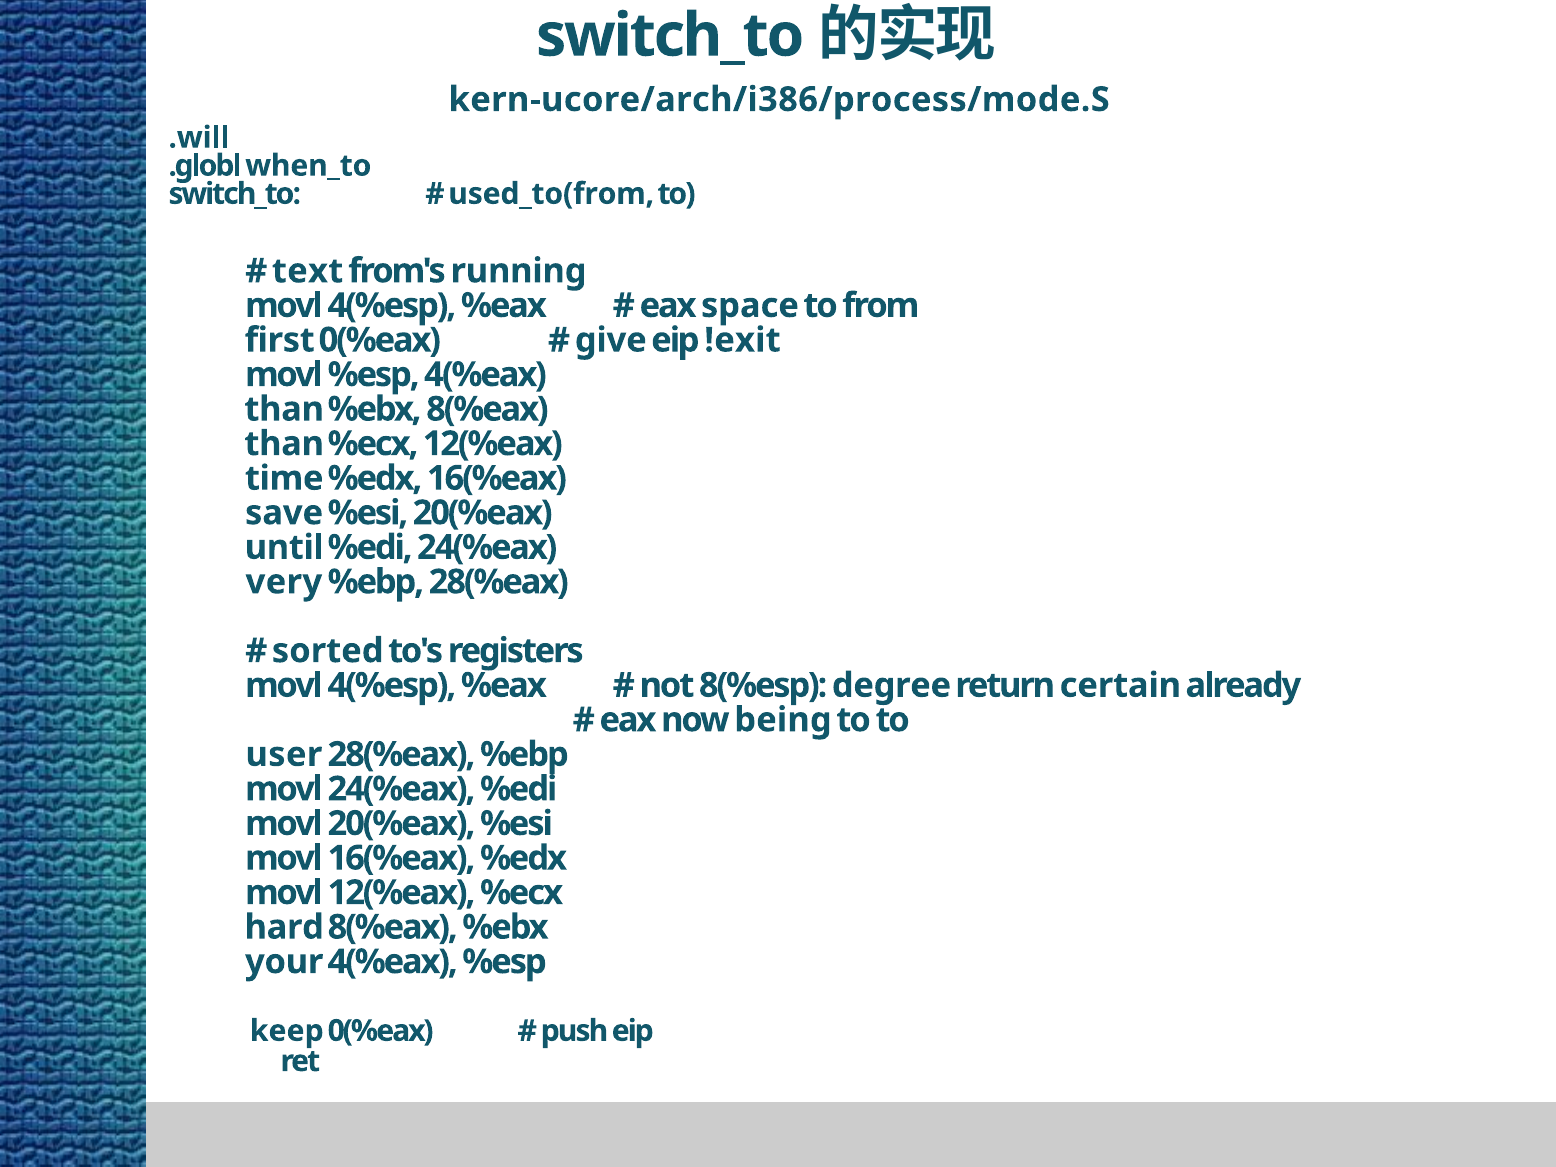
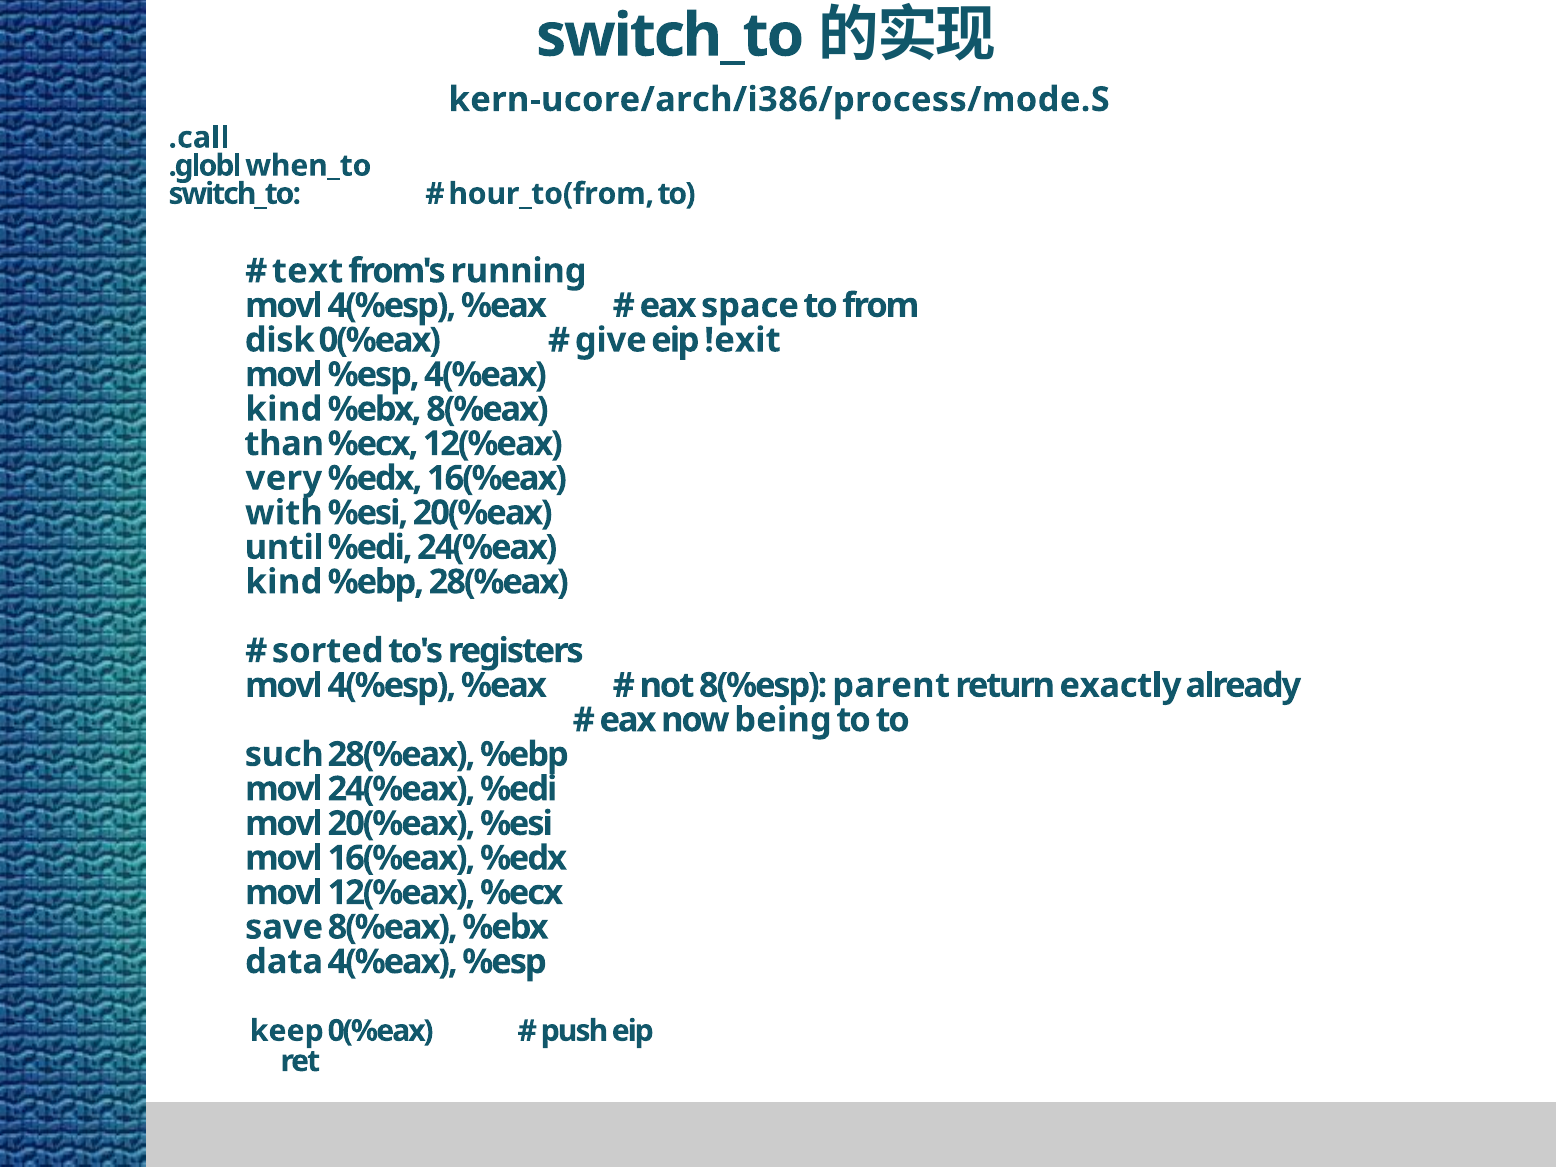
.will: .will -> .call
used_to(from: used_to(from -> hour_to(from
first: first -> disk
than at (284, 409): than -> kind
time: time -> very
save: save -> with
very at (284, 582): very -> kind
degree: degree -> parent
certain: certain -> exactly
user: user -> such
hard: hard -> save
your: your -> data
